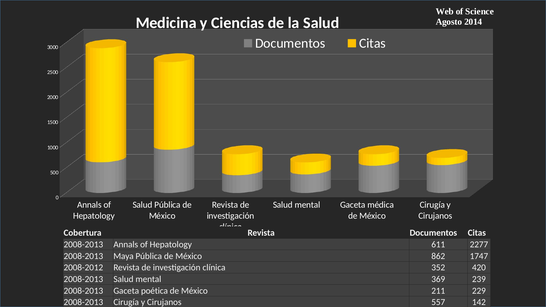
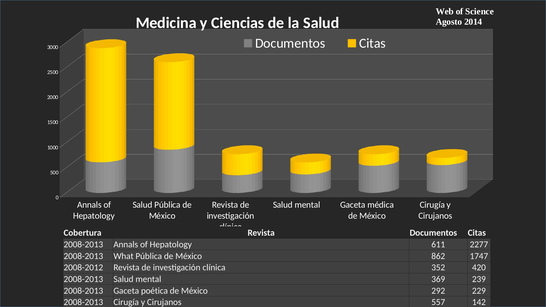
Maya: Maya -> What
211: 211 -> 292
